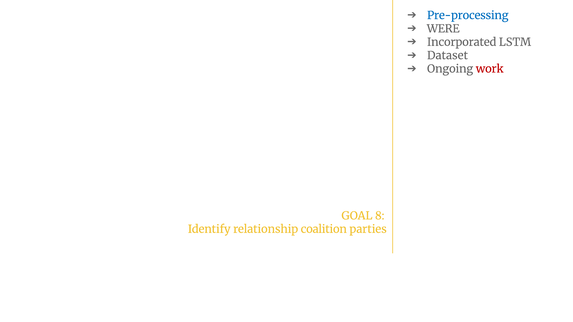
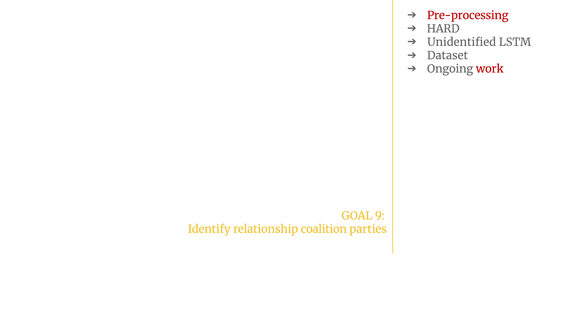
Pre-processing colour: blue -> red
WERE: WERE -> HARD
Incorporated: Incorporated -> Unidentified
8: 8 -> 9
